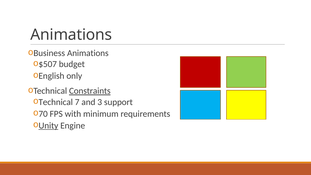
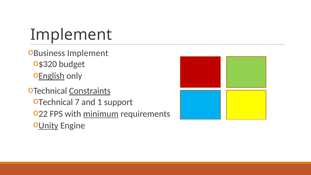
Animations at (71, 35): Animations -> Implement
Business Animations: Animations -> Implement
$507: $507 -> $320
English underline: none -> present
3: 3 -> 1
70: 70 -> 22
minimum underline: none -> present
